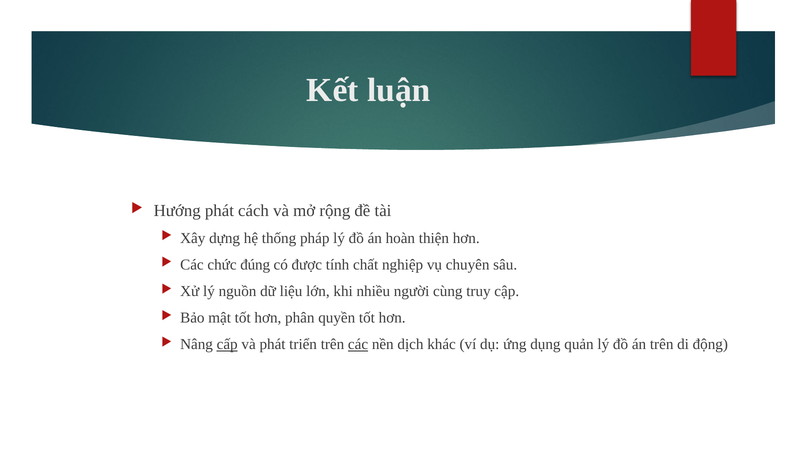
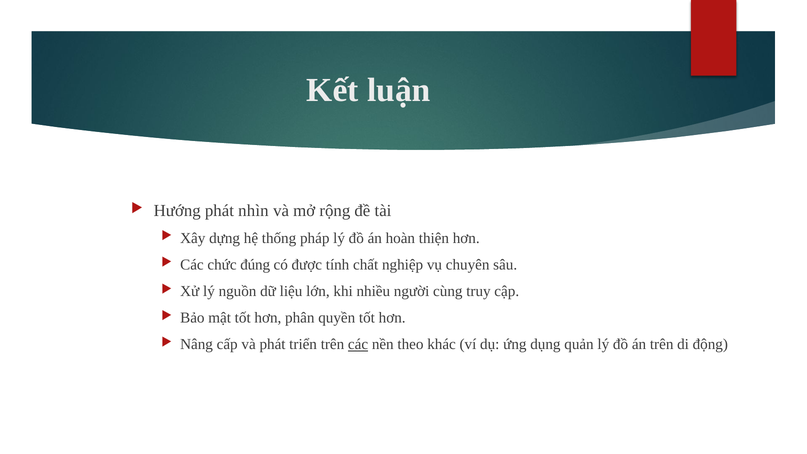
cách: cách -> nhìn
cấp underline: present -> none
dịch: dịch -> theo
